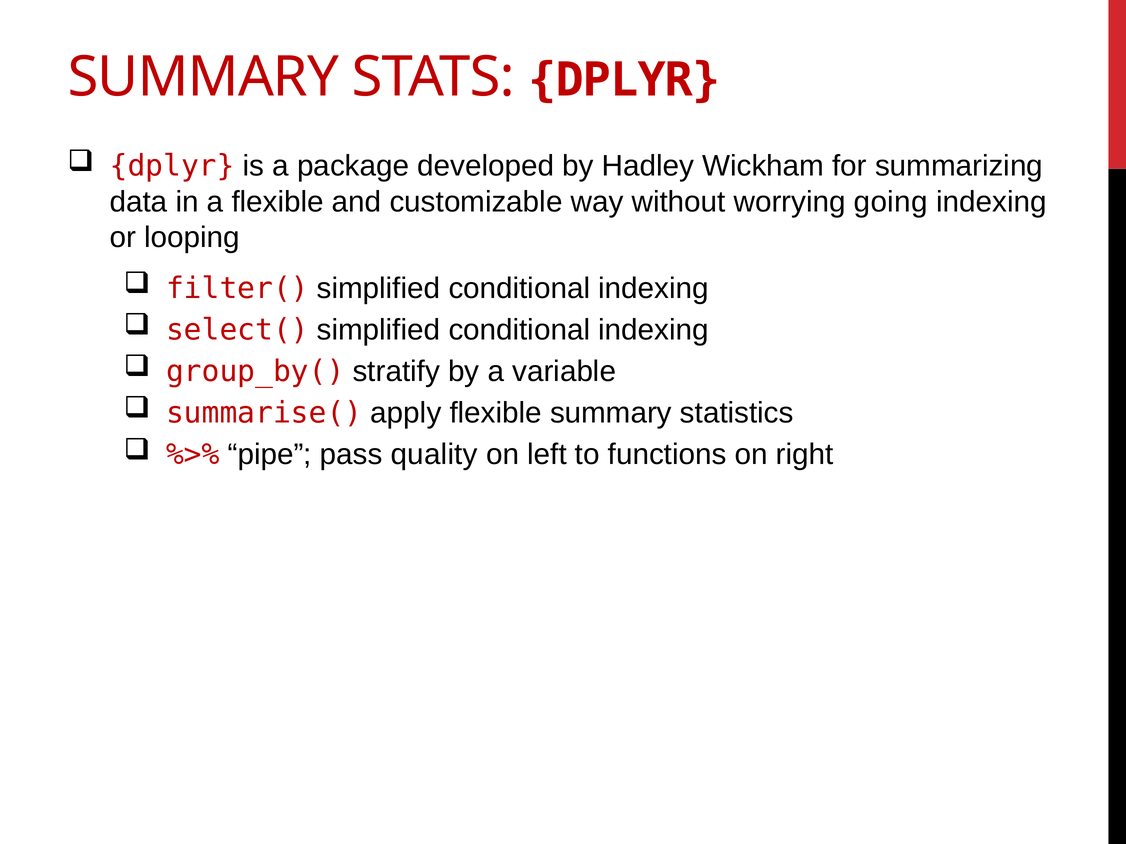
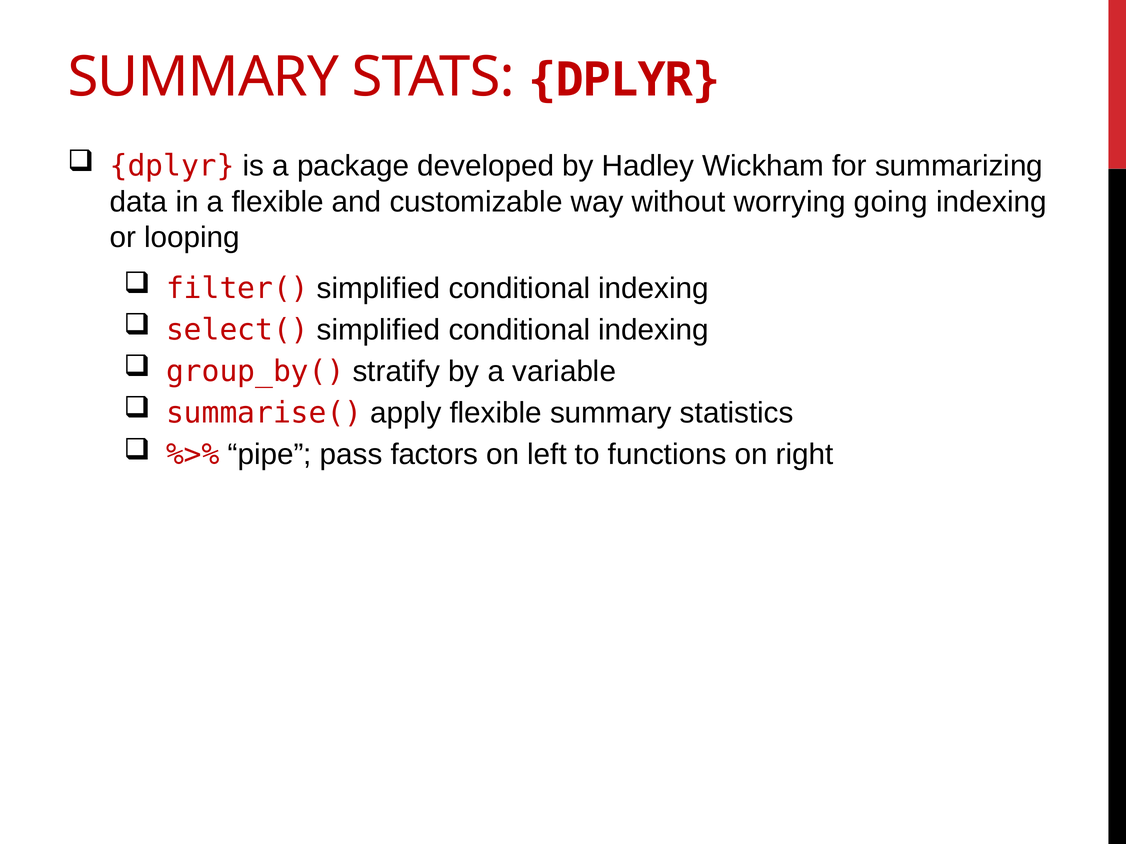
quality: quality -> factors
